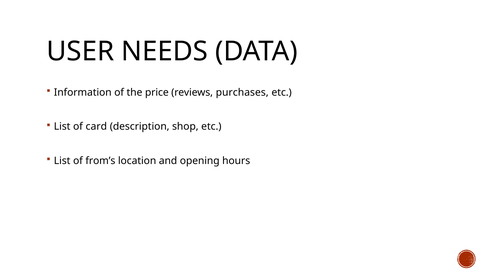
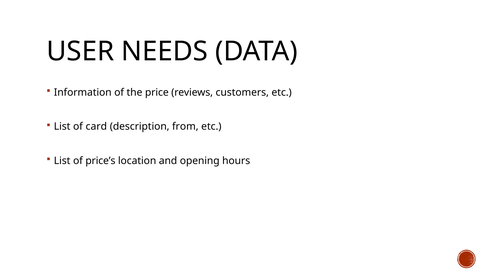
purchases: purchases -> customers
shop: shop -> from
from’s: from’s -> price’s
